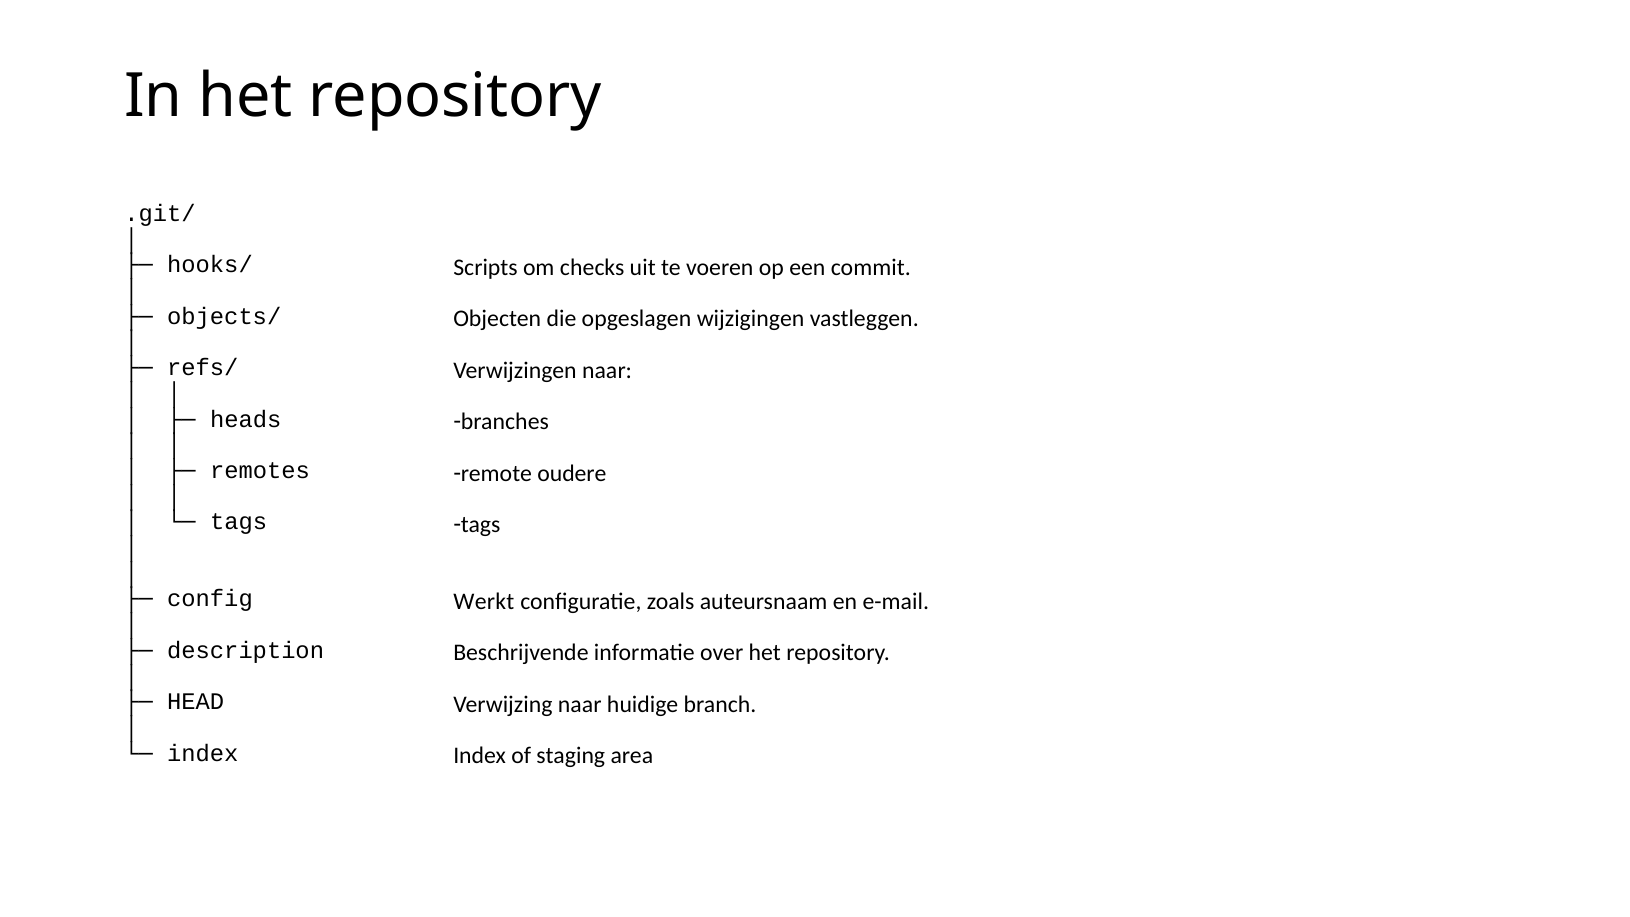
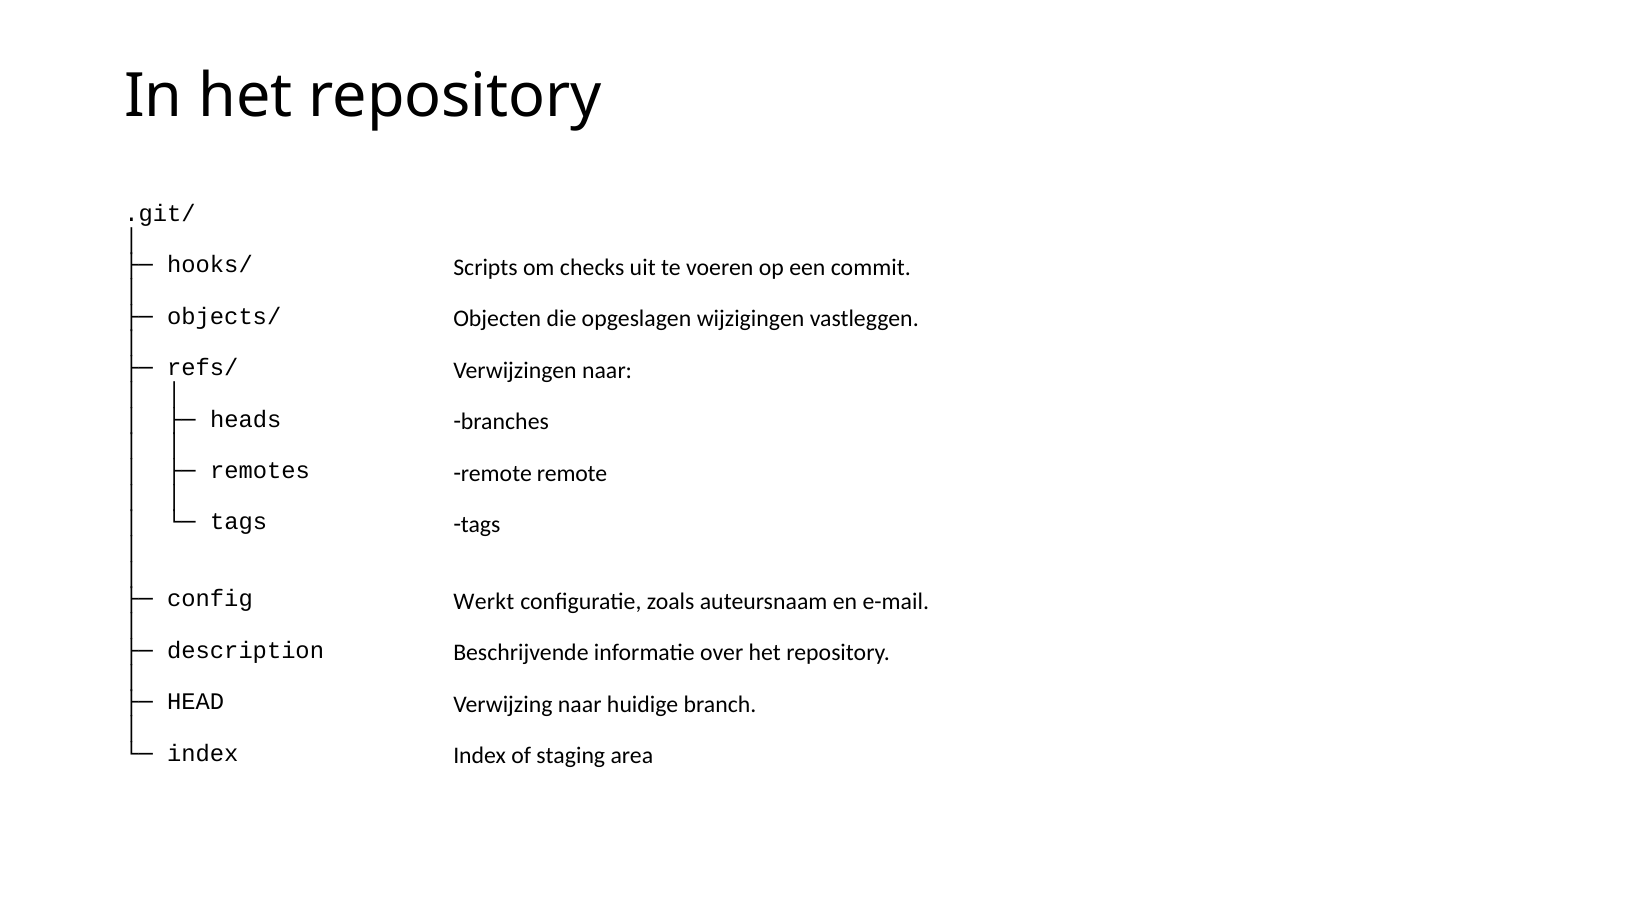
remote oudere: oudere -> remote
